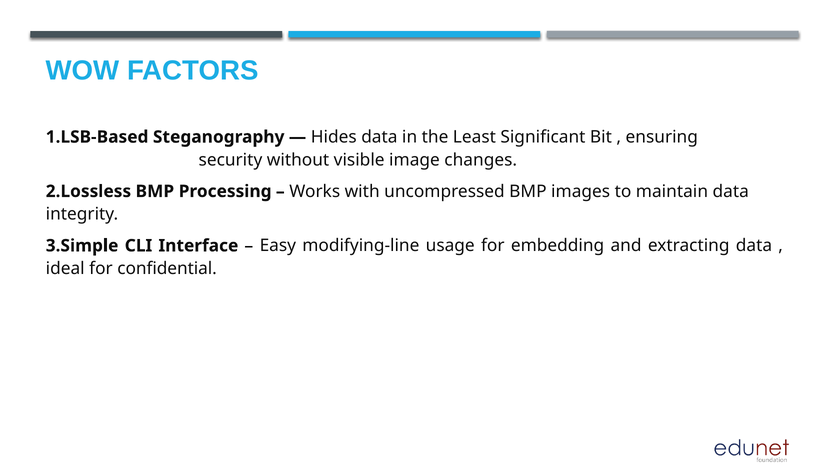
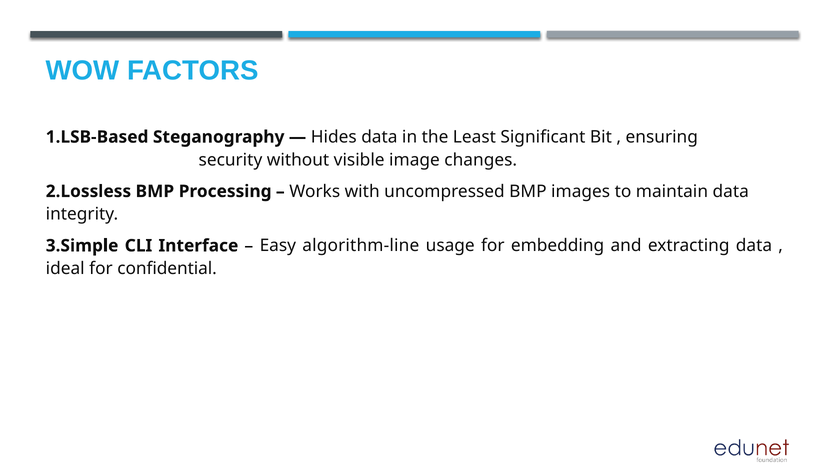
modifying-line: modifying-line -> algorithm-line
